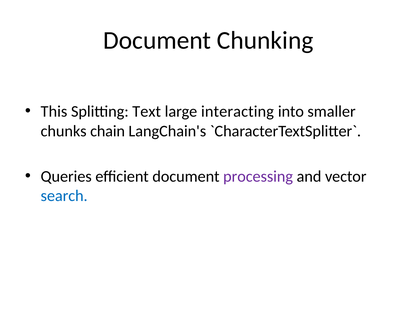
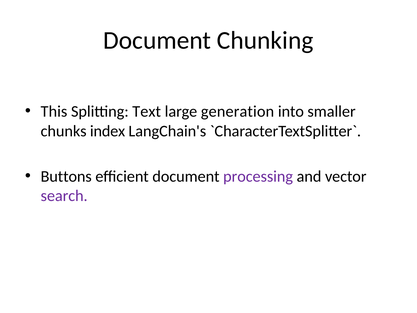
interacting: interacting -> generation
chain: chain -> index
Queries: Queries -> Buttons
search colour: blue -> purple
